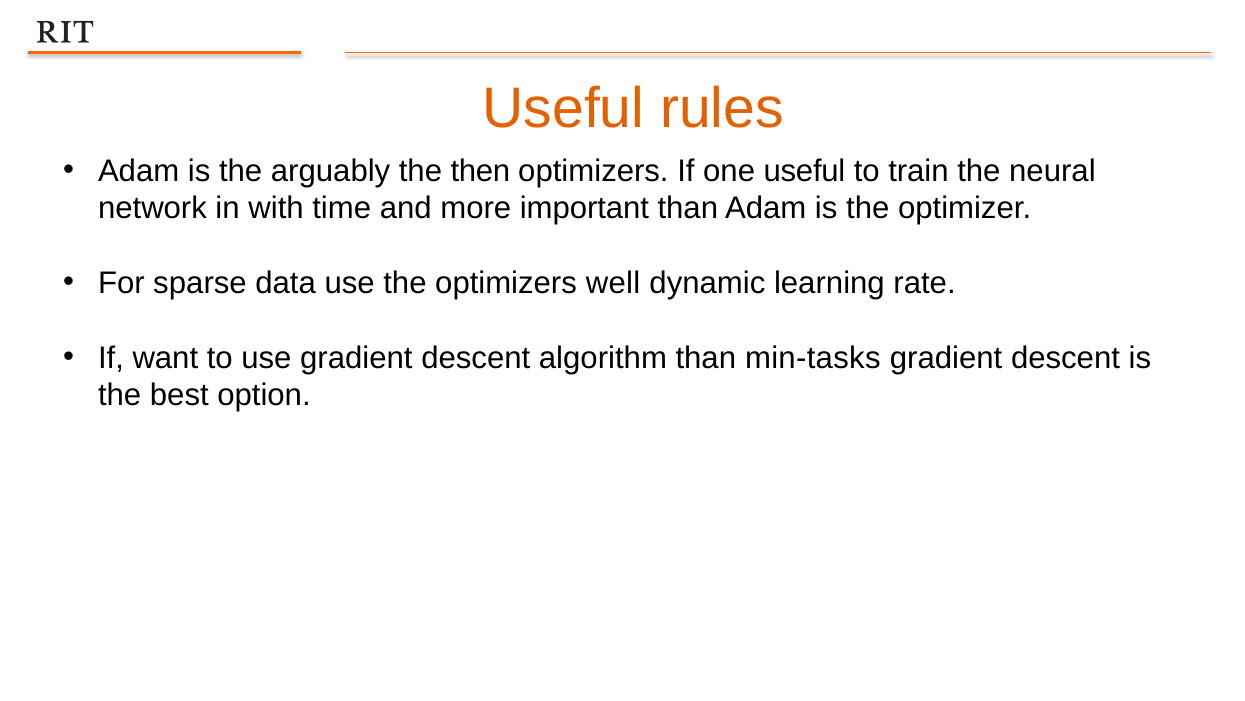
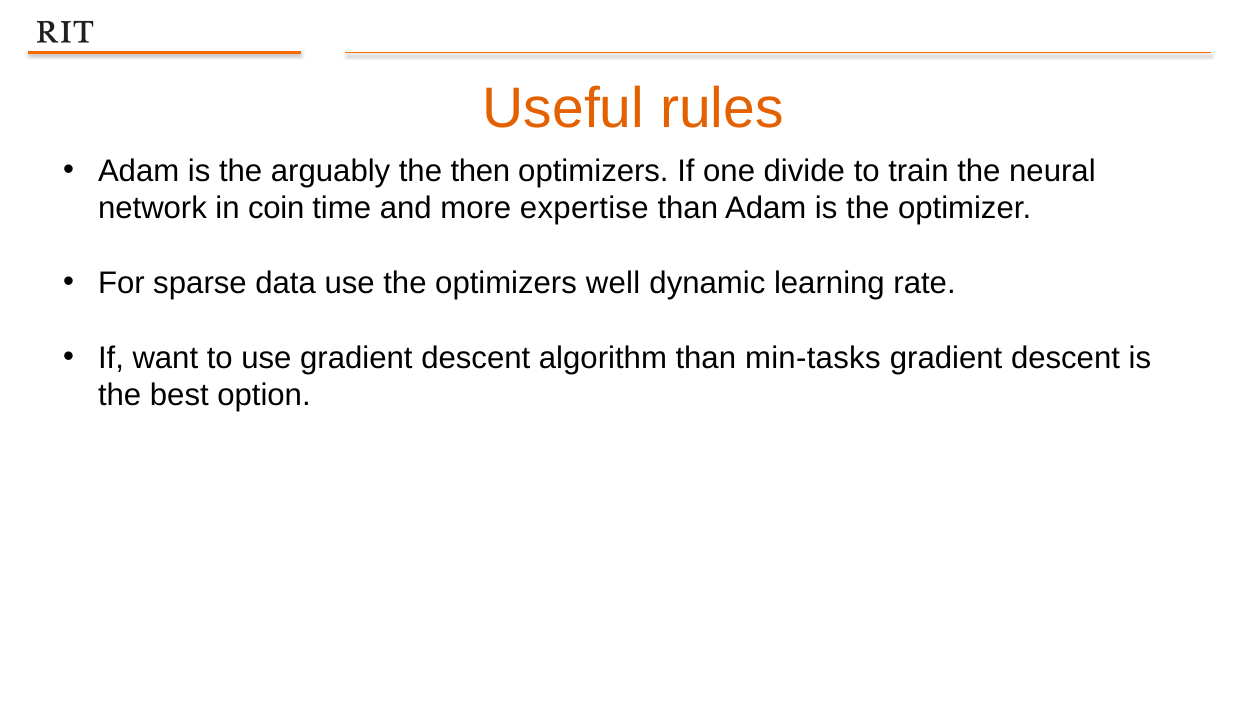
one useful: useful -> divide
with: with -> coin
important: important -> expertise
